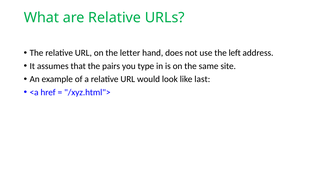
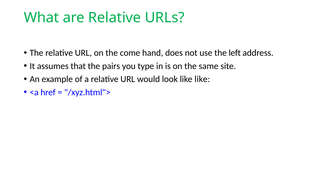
letter: letter -> come
like last: last -> like
